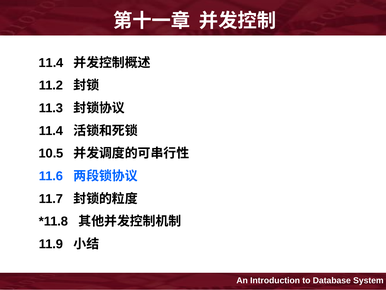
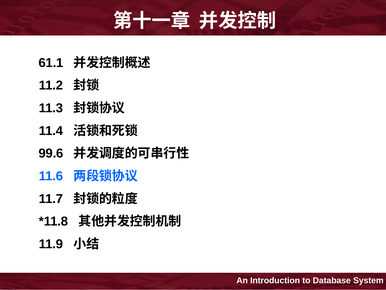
11.4 at (51, 63): 11.4 -> 61.1
10.5: 10.5 -> 99.6
